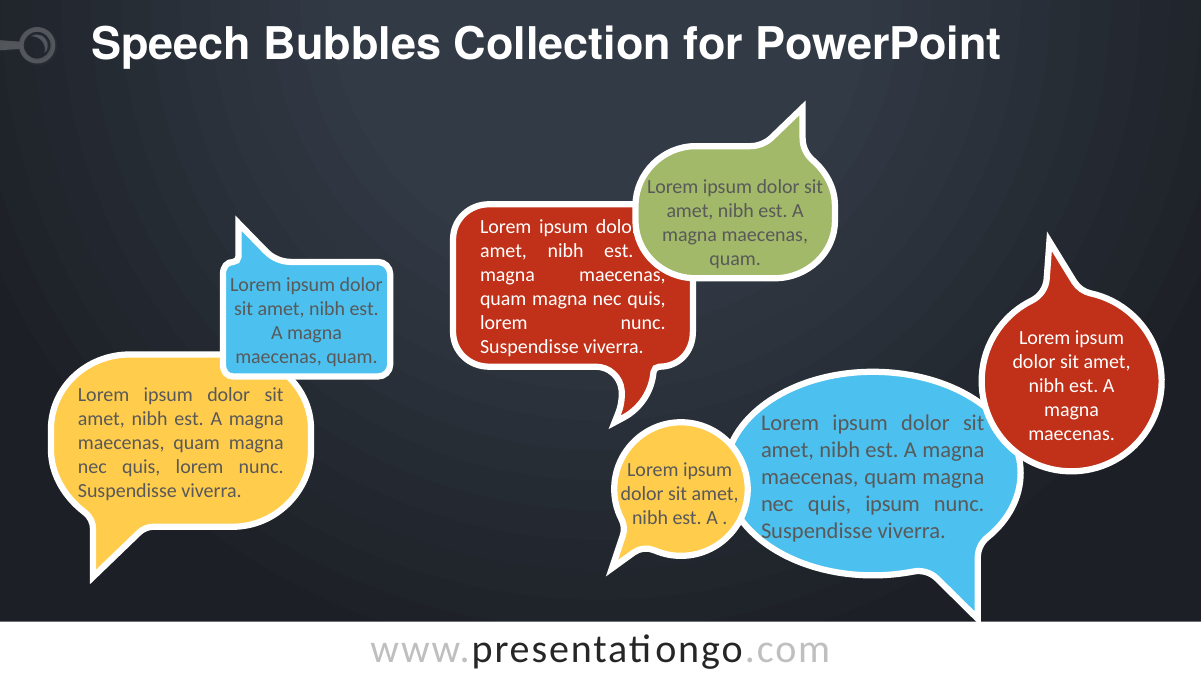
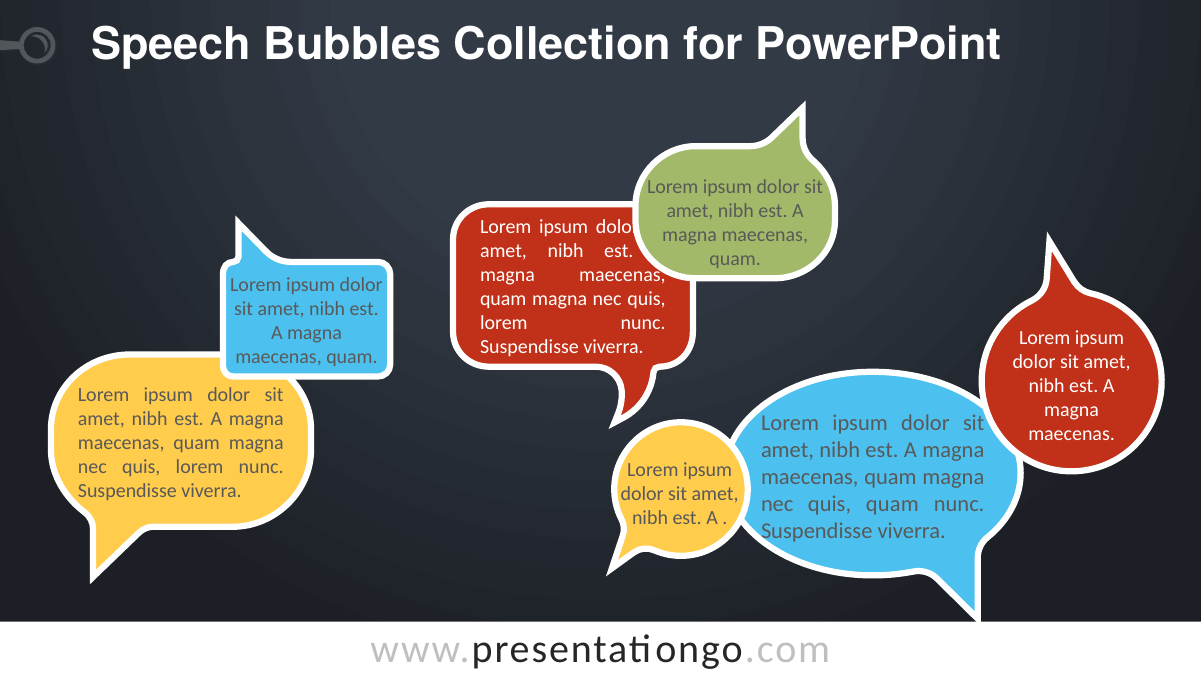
quis ipsum: ipsum -> quam
